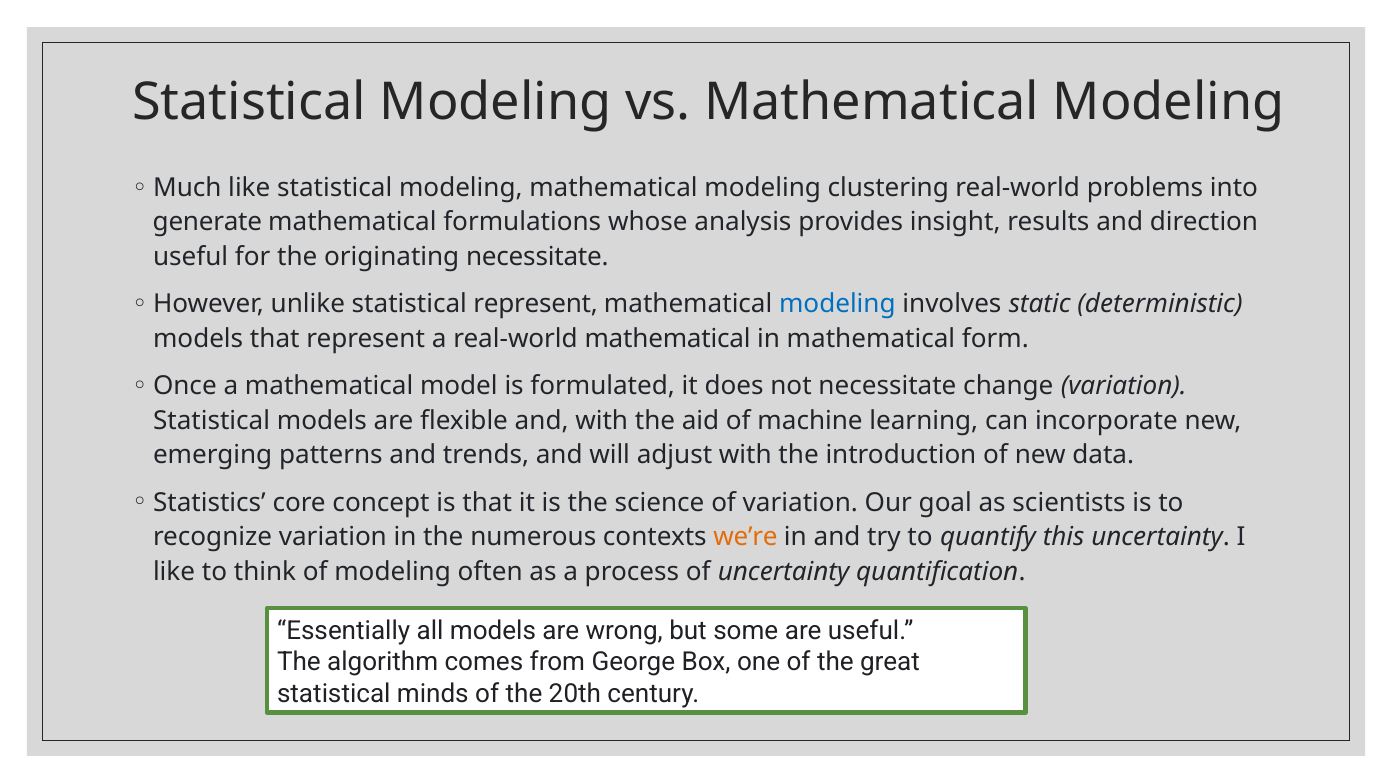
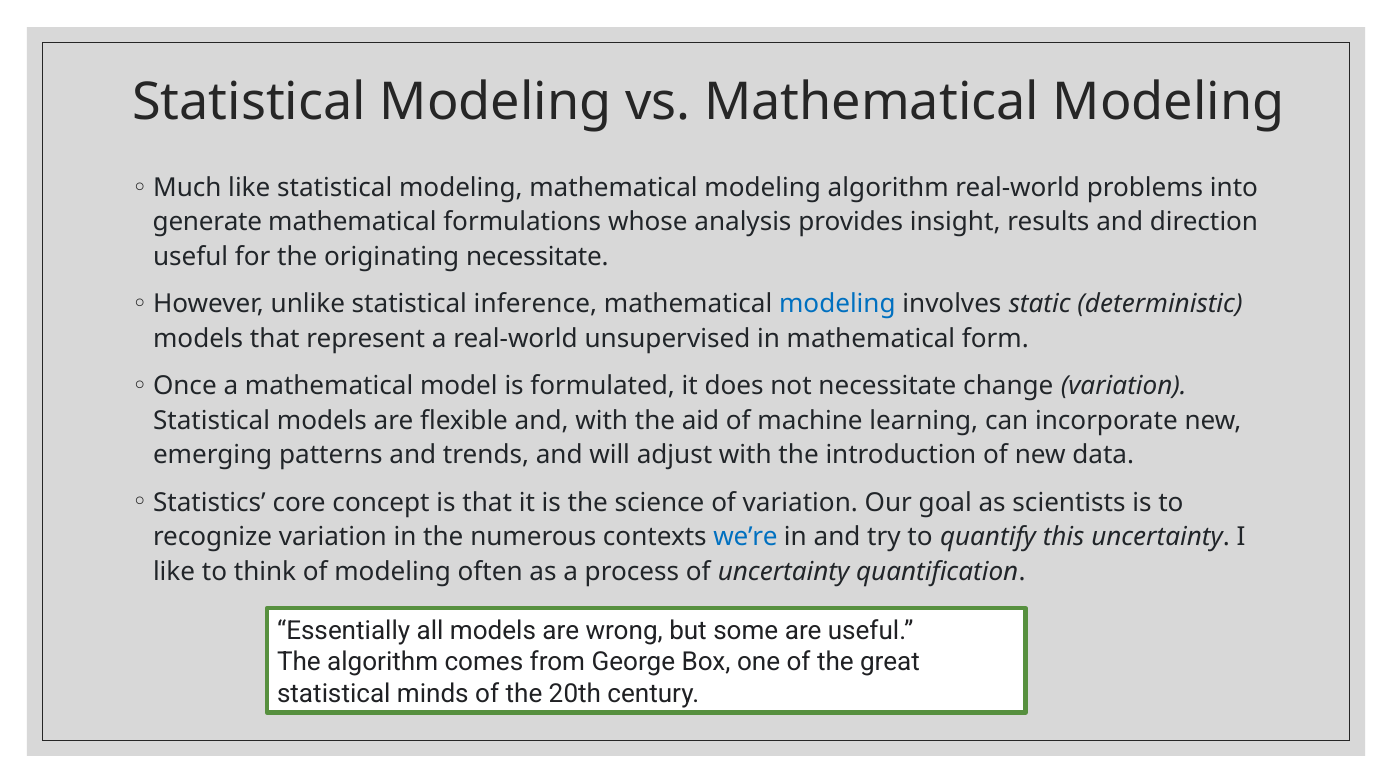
modeling clustering: clustering -> algorithm
statistical represent: represent -> inference
real-world mathematical: mathematical -> unsupervised
we’re colour: orange -> blue
